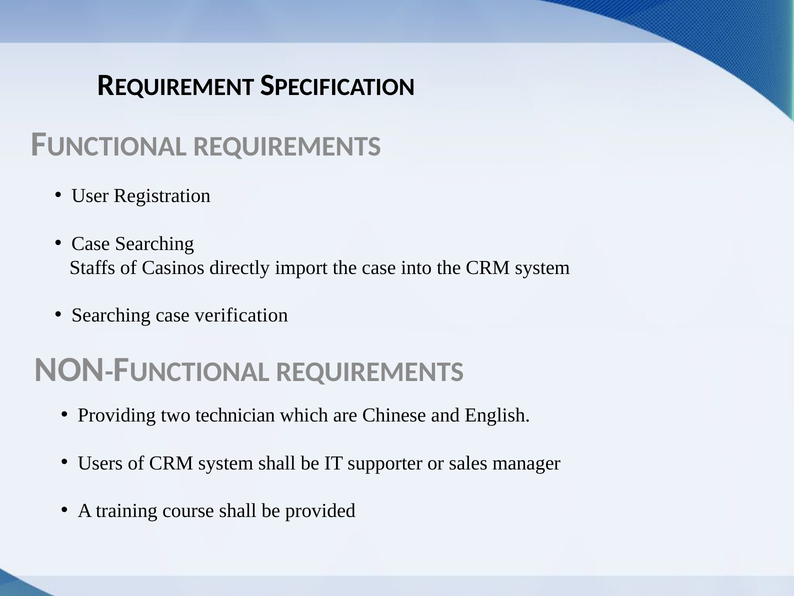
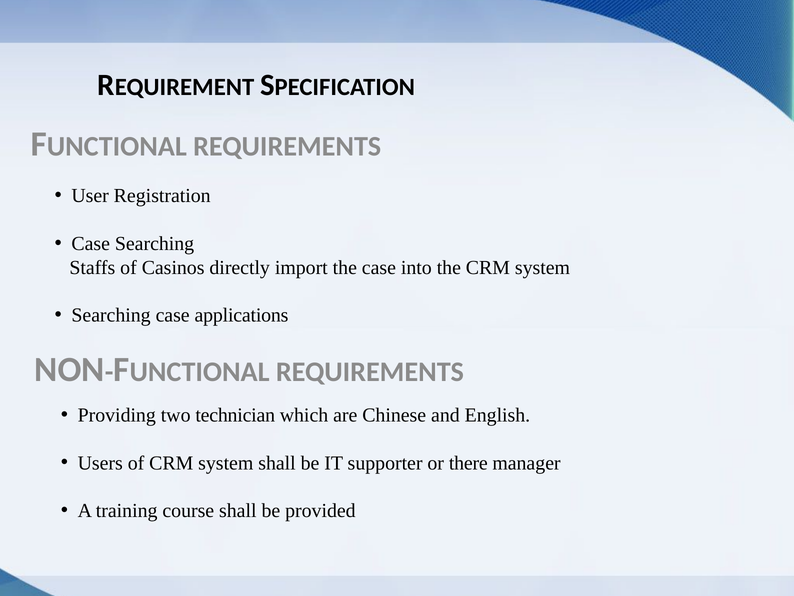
verification: verification -> applications
sales: sales -> there
